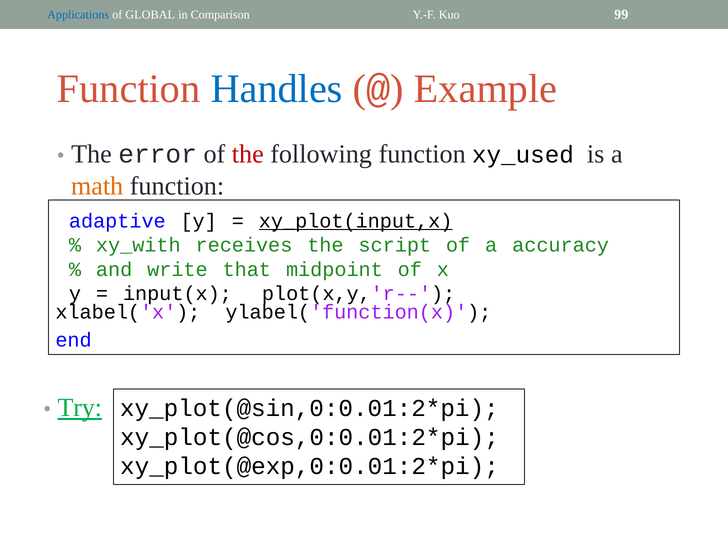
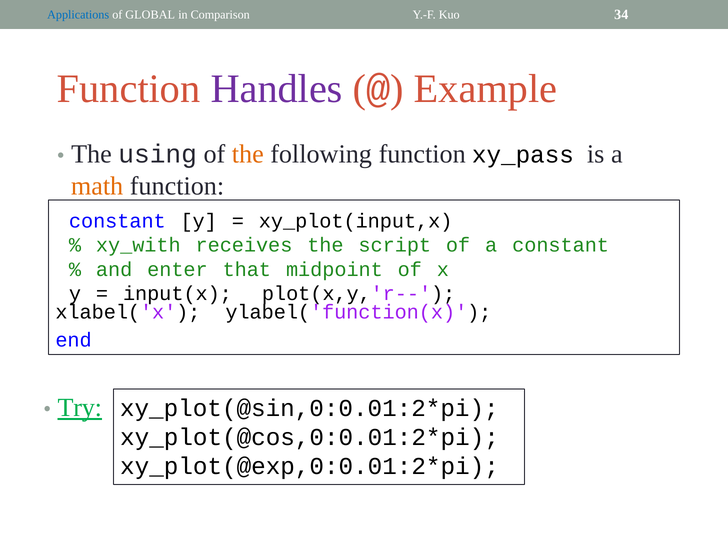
99: 99 -> 34
Handles colour: blue -> purple
error: error -> using
the at (248, 154) colour: red -> orange
xy_used: xy_used -> xy_pass
adaptive at (117, 221): adaptive -> constant
xy_plot(input,x underline: present -> none
a accuracy: accuracy -> constant
write: write -> enter
